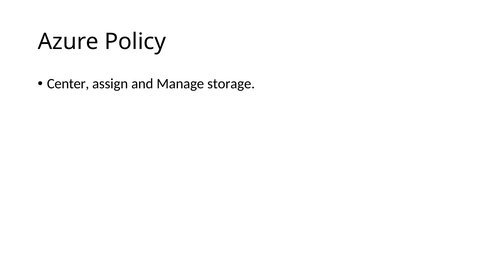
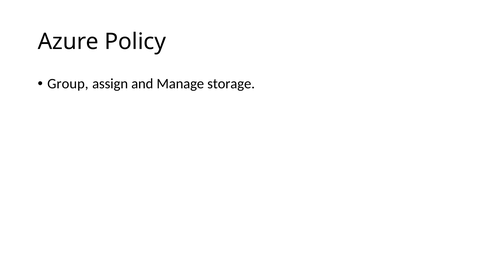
Center: Center -> Group
